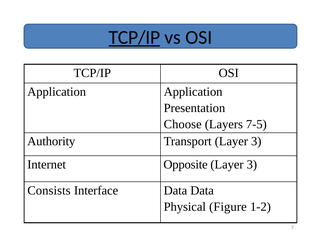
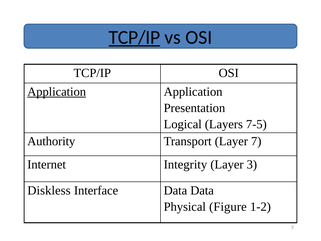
Application at (57, 92) underline: none -> present
Choose: Choose -> Logical
Transport Layer 3: 3 -> 7
Opposite: Opposite -> Integrity
Consists: Consists -> Diskless
